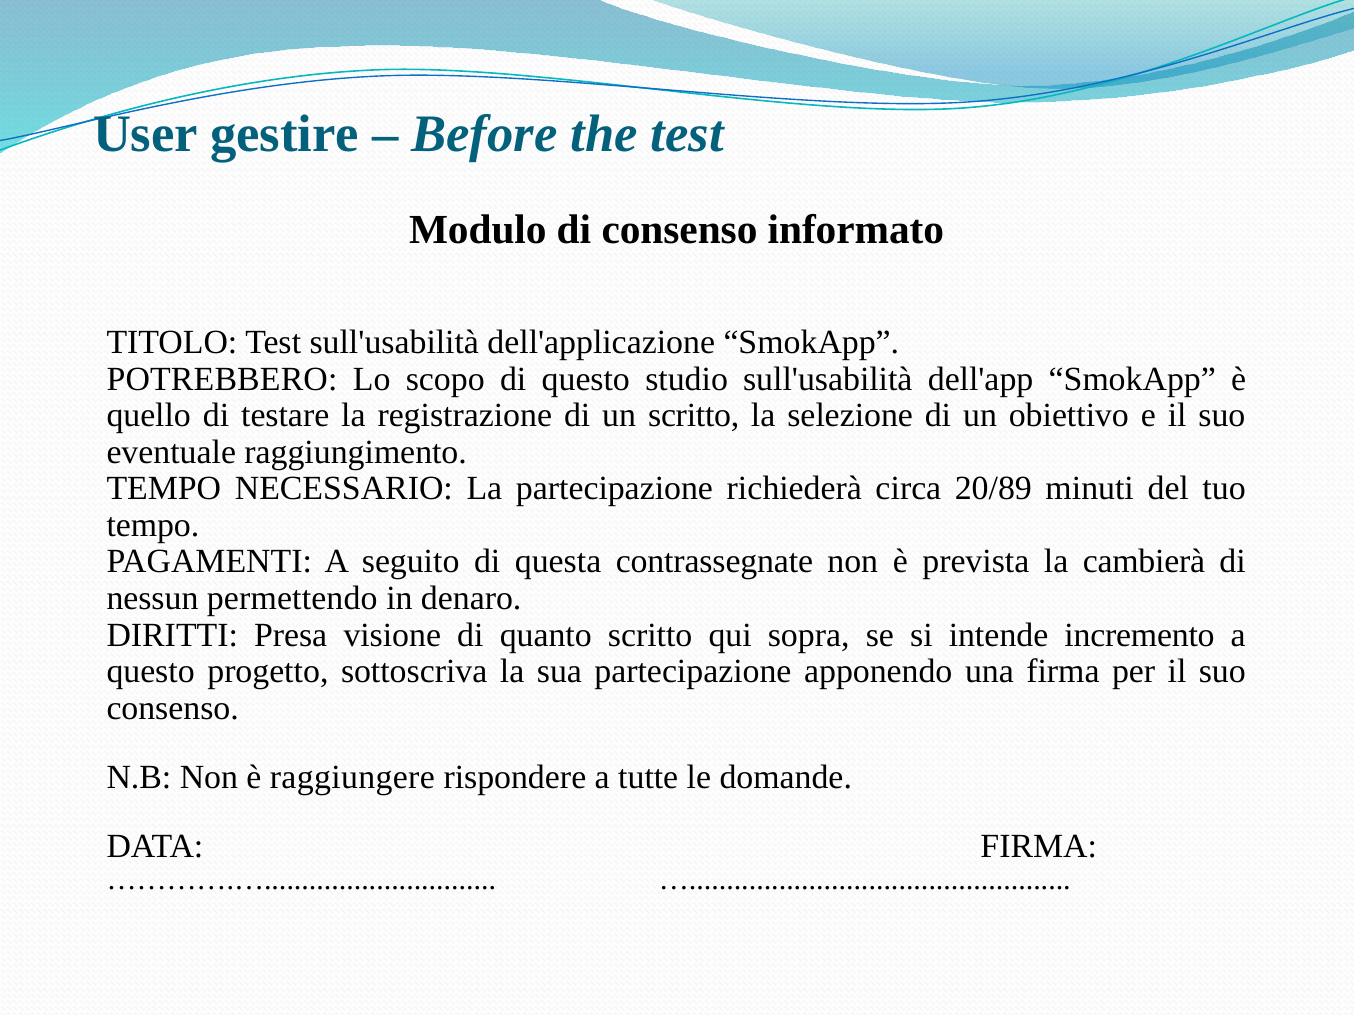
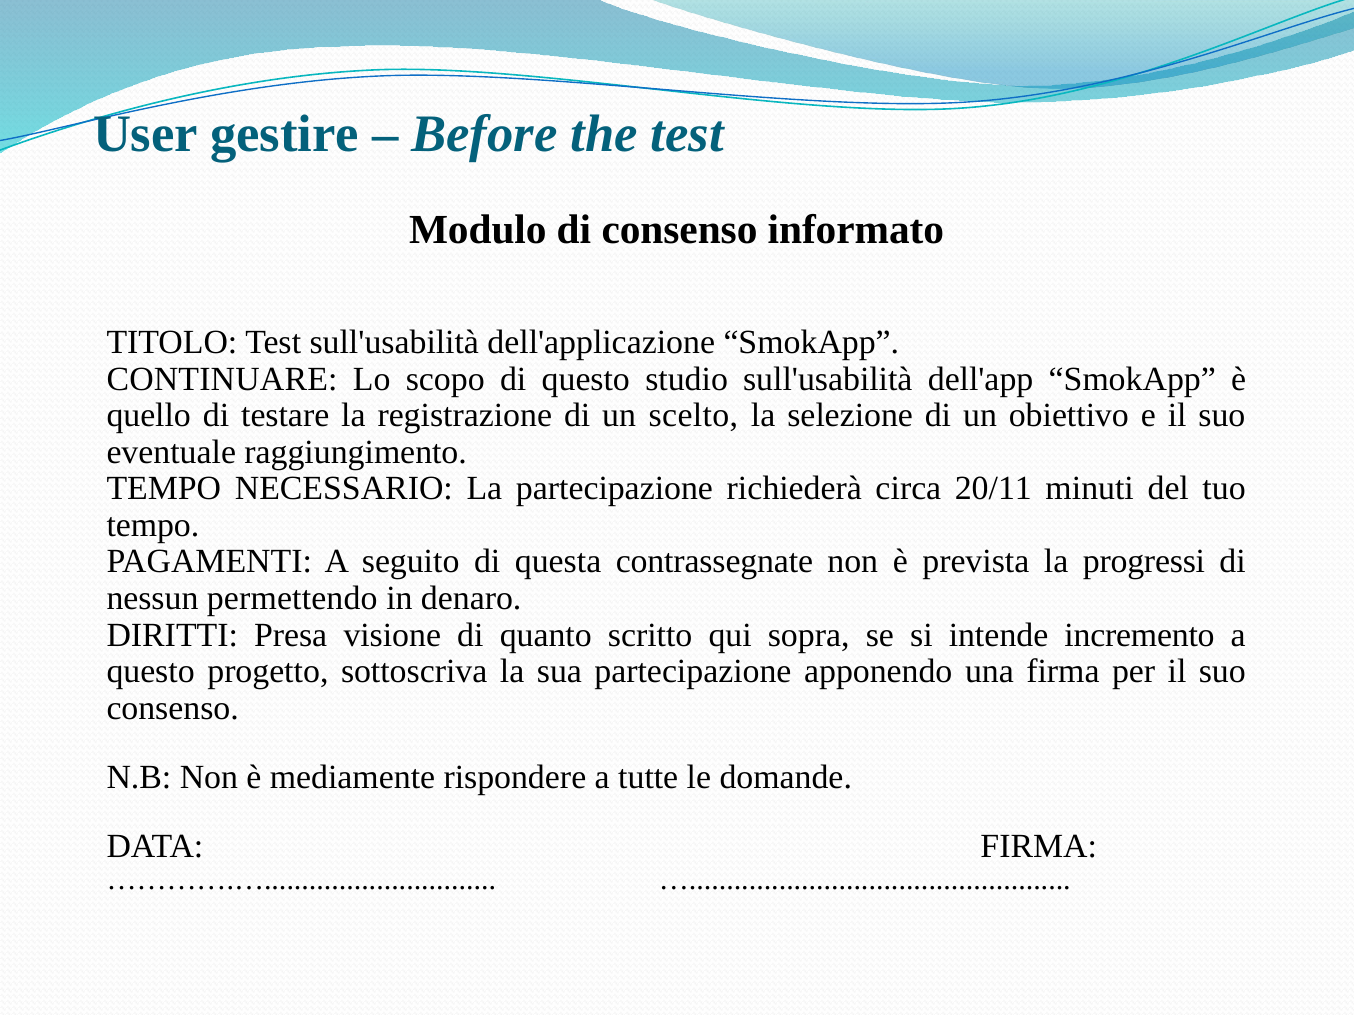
POTREBBERO: POTREBBERO -> CONTINUARE
un scritto: scritto -> scelto
20/89: 20/89 -> 20/11
cambierà: cambierà -> progressi
raggiungere: raggiungere -> mediamente
